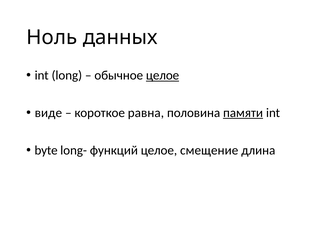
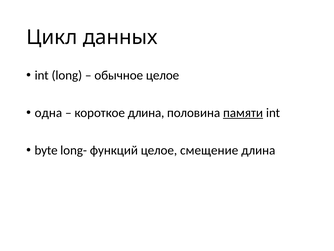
Ноль: Ноль -> Цикл
целое at (163, 75) underline: present -> none
виде: виде -> одна
короткое равна: равна -> длина
